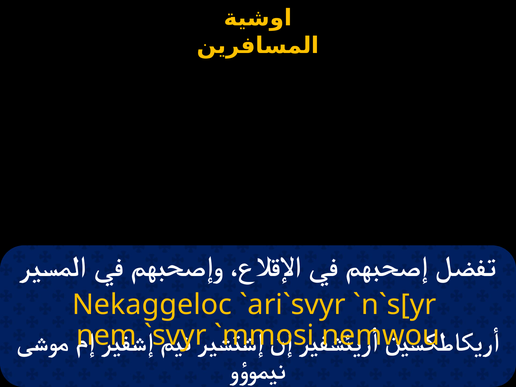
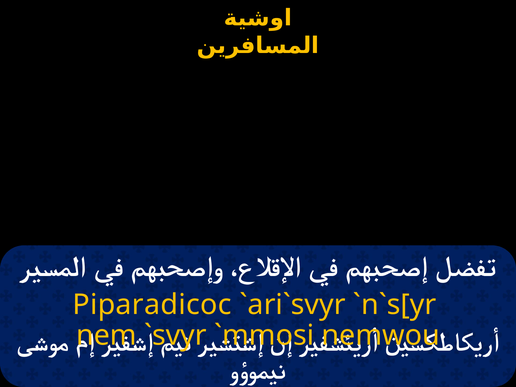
Nekaggeloc: Nekaggeloc -> Piparadicoc
